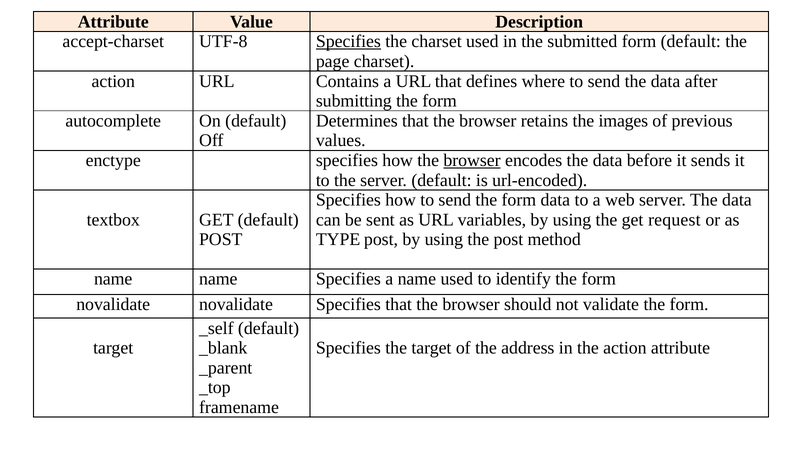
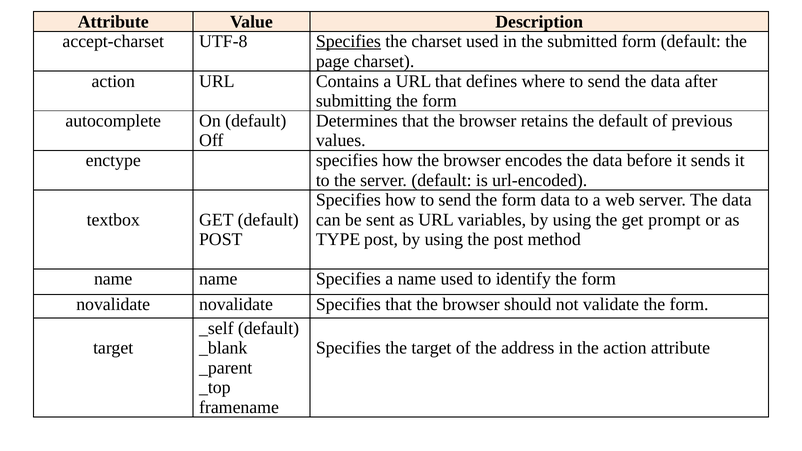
the images: images -> default
browser at (472, 160) underline: present -> none
request: request -> prompt
